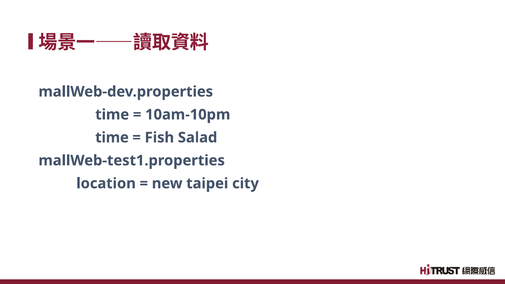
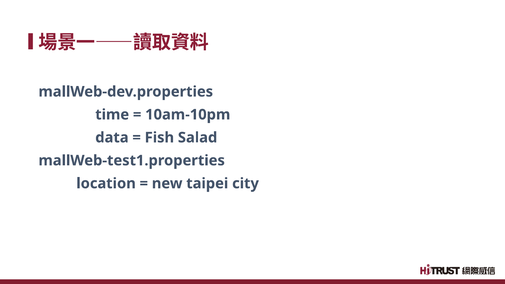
time at (112, 138): time -> data
